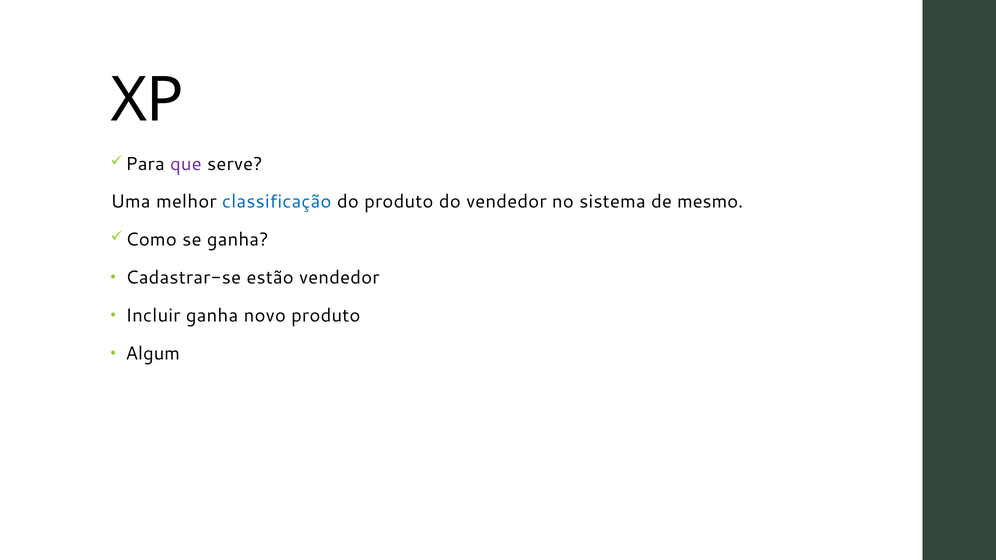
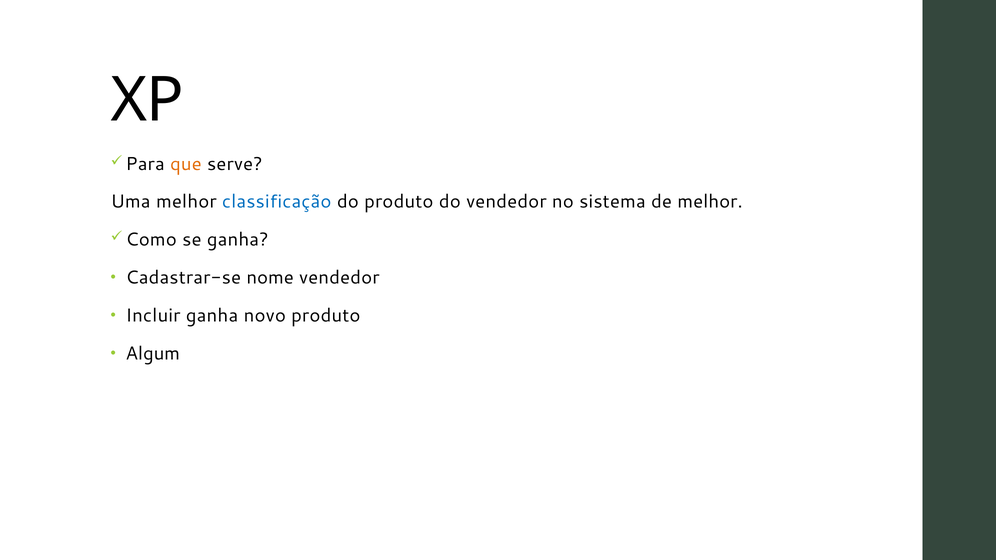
que colour: purple -> orange
de mesmo: mesmo -> melhor
estão: estão -> nome
